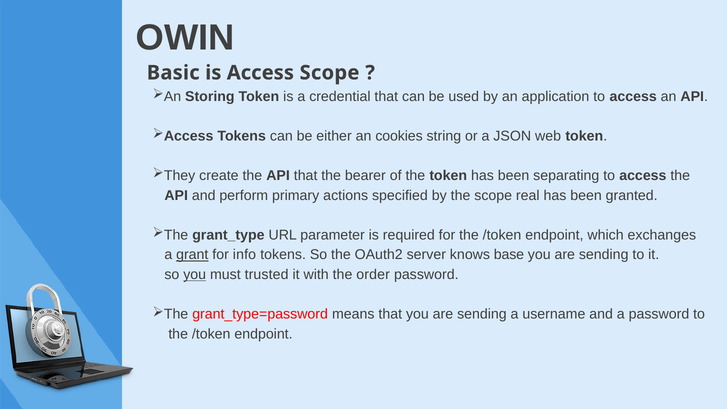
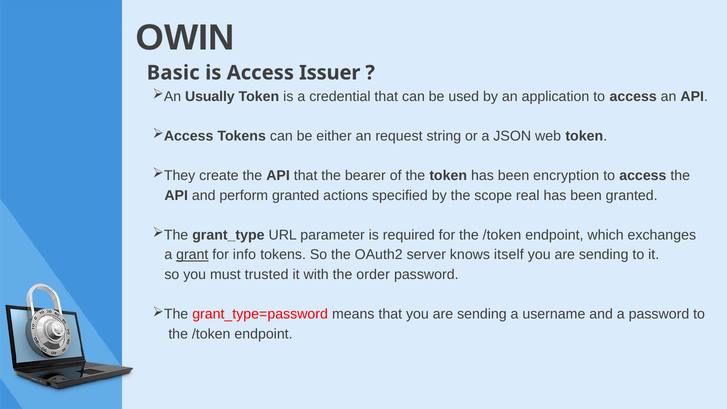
Access Scope: Scope -> Issuer
Storing: Storing -> Usually
cookies: cookies -> request
separating: separating -> encryption
perform primary: primary -> granted
base: base -> itself
you at (195, 275) underline: present -> none
